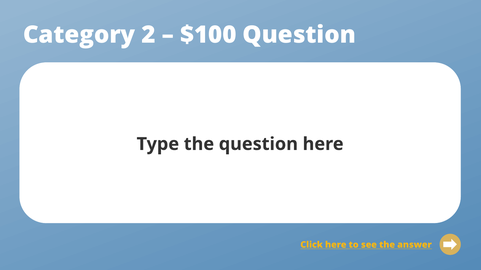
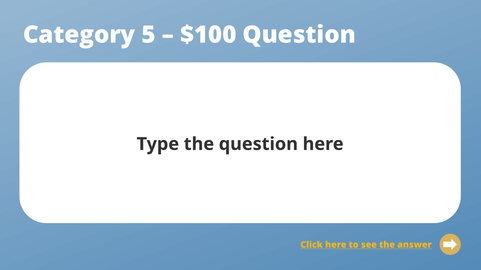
2: 2 -> 5
